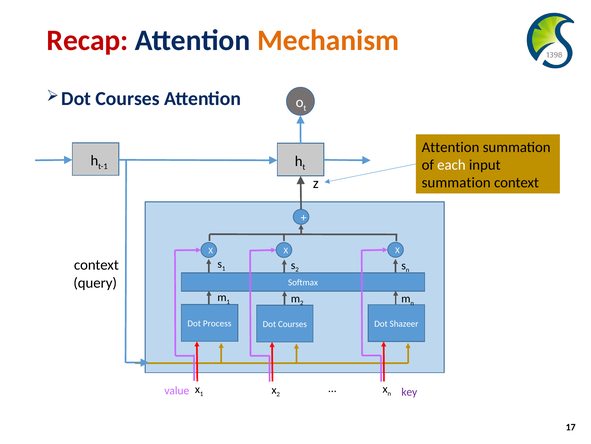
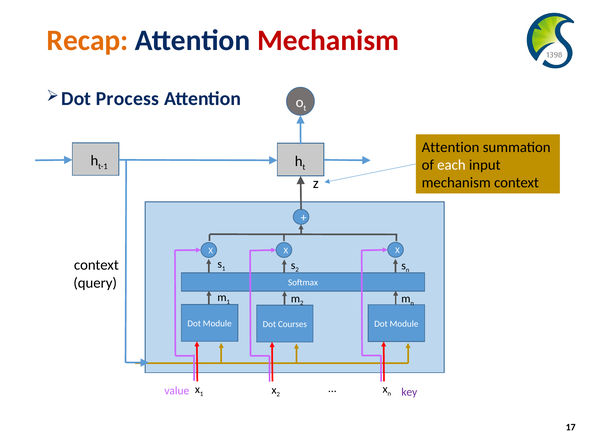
Recap colour: red -> orange
Mechanism at (328, 40) colour: orange -> red
Courses at (128, 98): Courses -> Process
summation at (456, 182): summation -> mechanism
Process at (217, 323): Process -> Module
Shazeer at (404, 323): Shazeer -> Module
